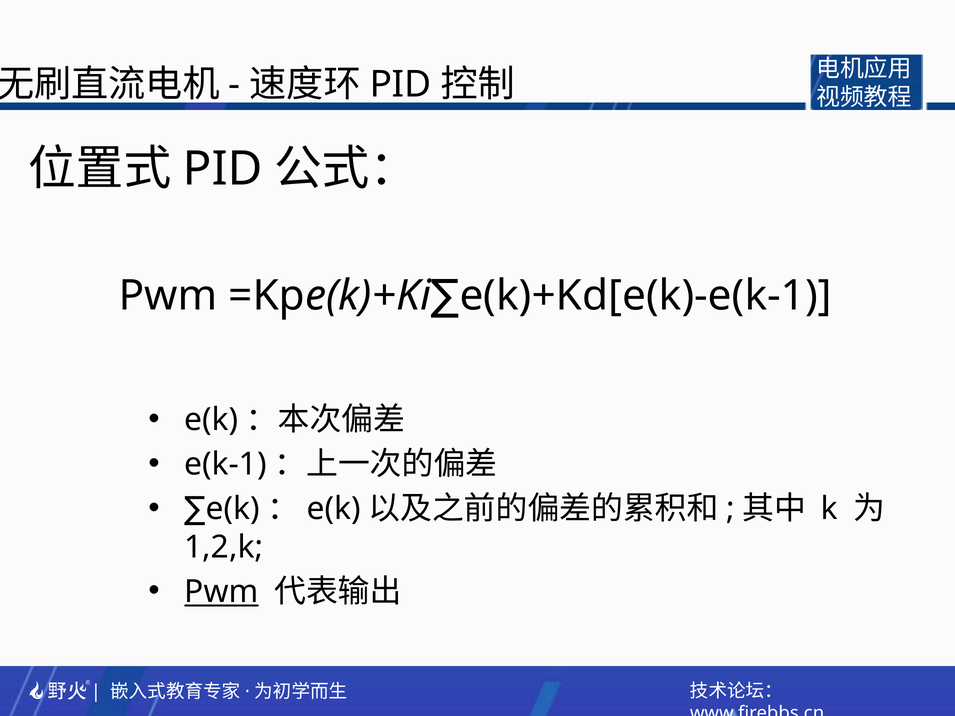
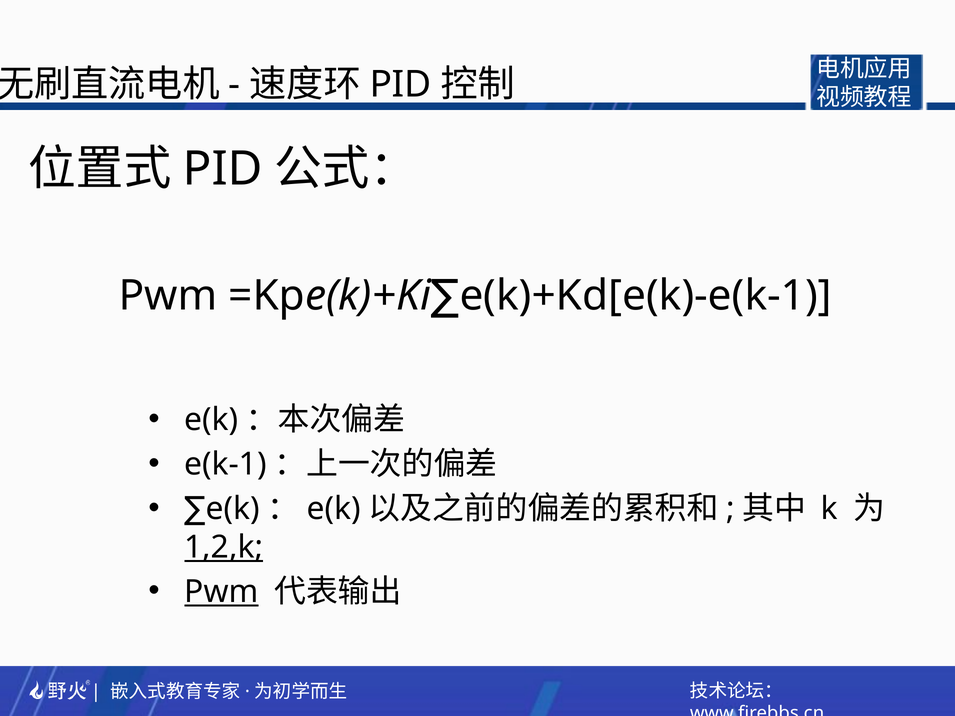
1,2,k underline: none -> present
